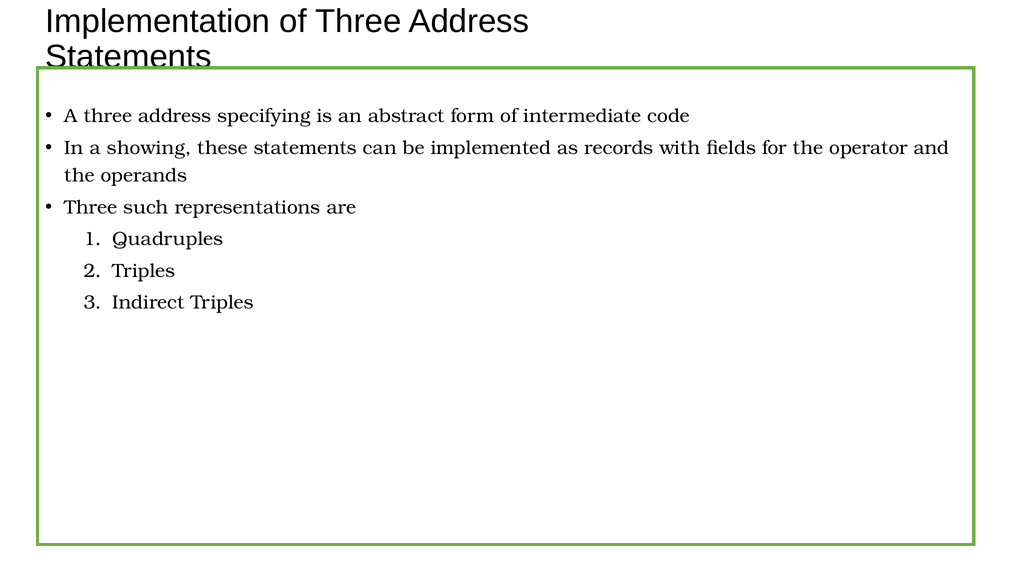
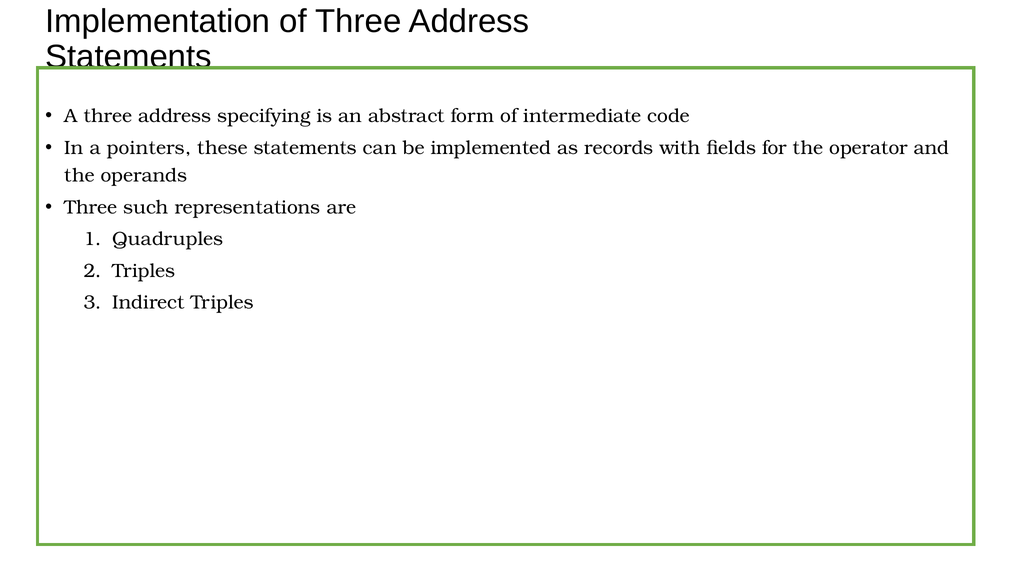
showing: showing -> pointers
